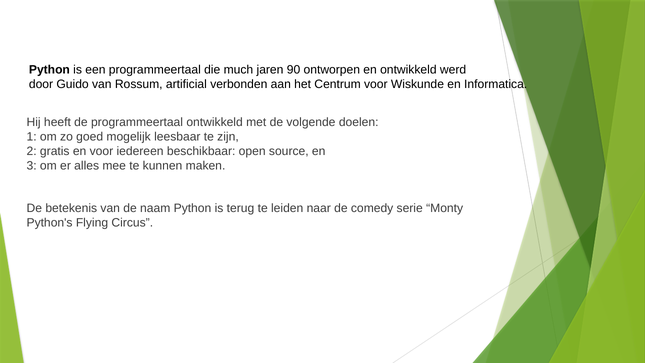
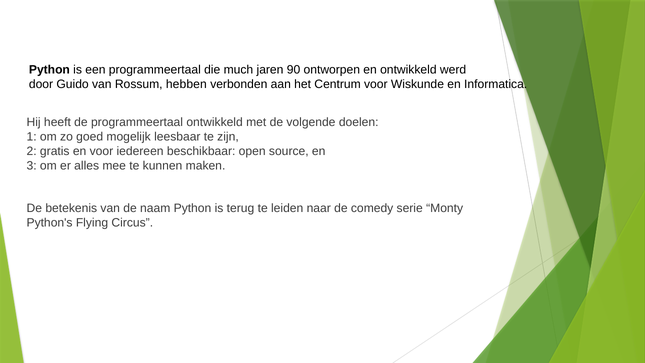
artificial: artificial -> hebben
